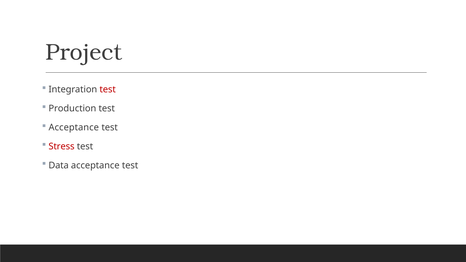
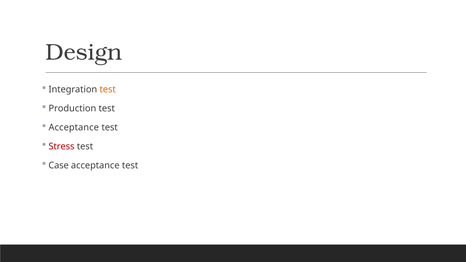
Project: Project -> Design
test at (108, 90) colour: red -> orange
Data: Data -> Case
